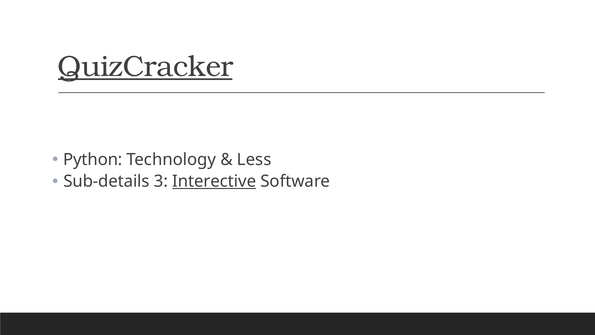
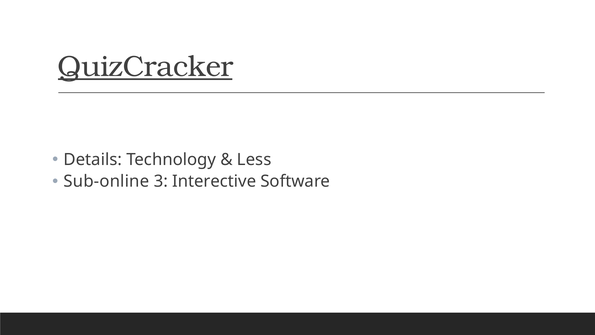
Python: Python -> Details
Sub-details: Sub-details -> Sub-online
Interective underline: present -> none
